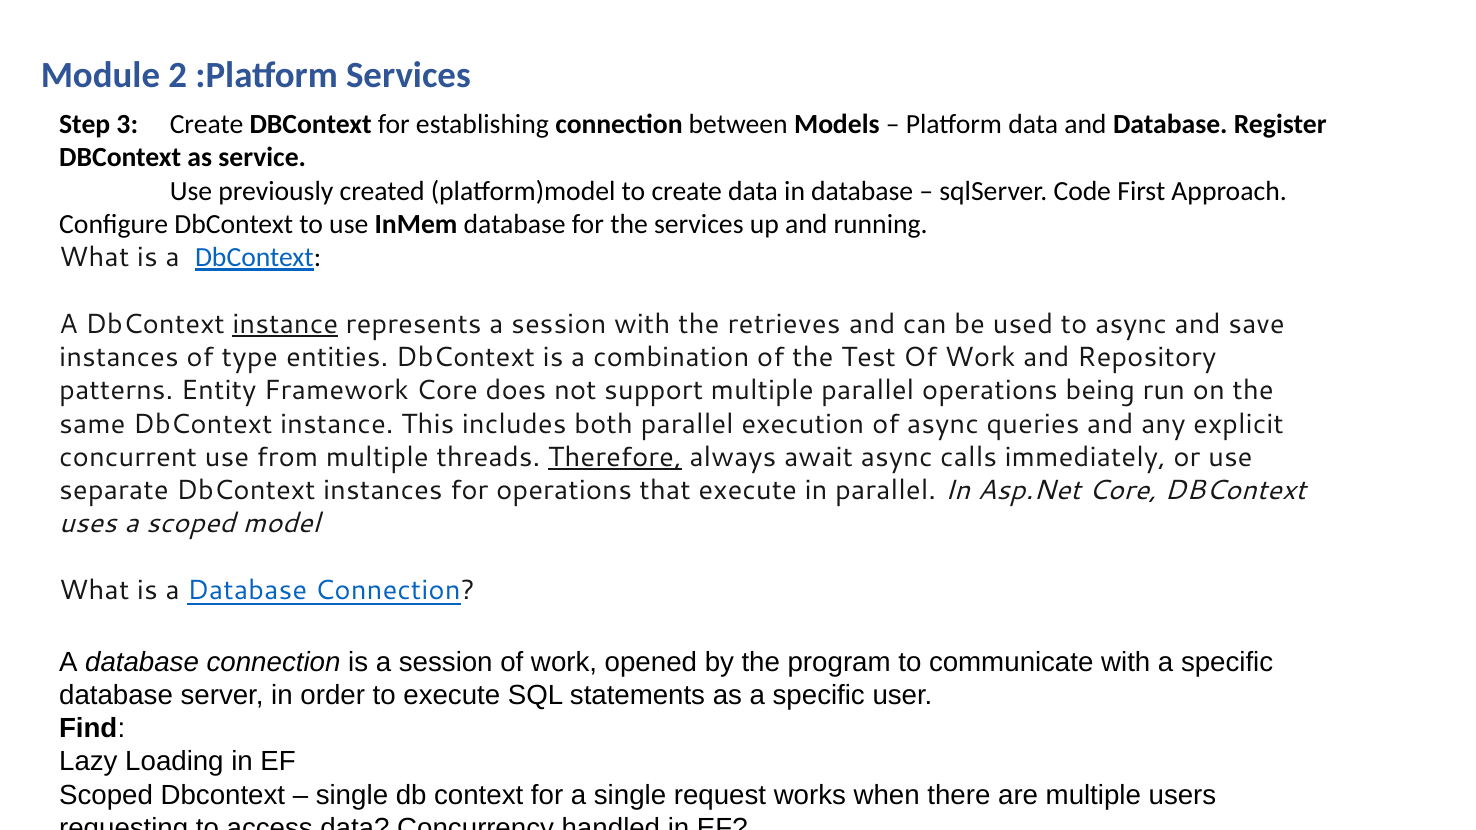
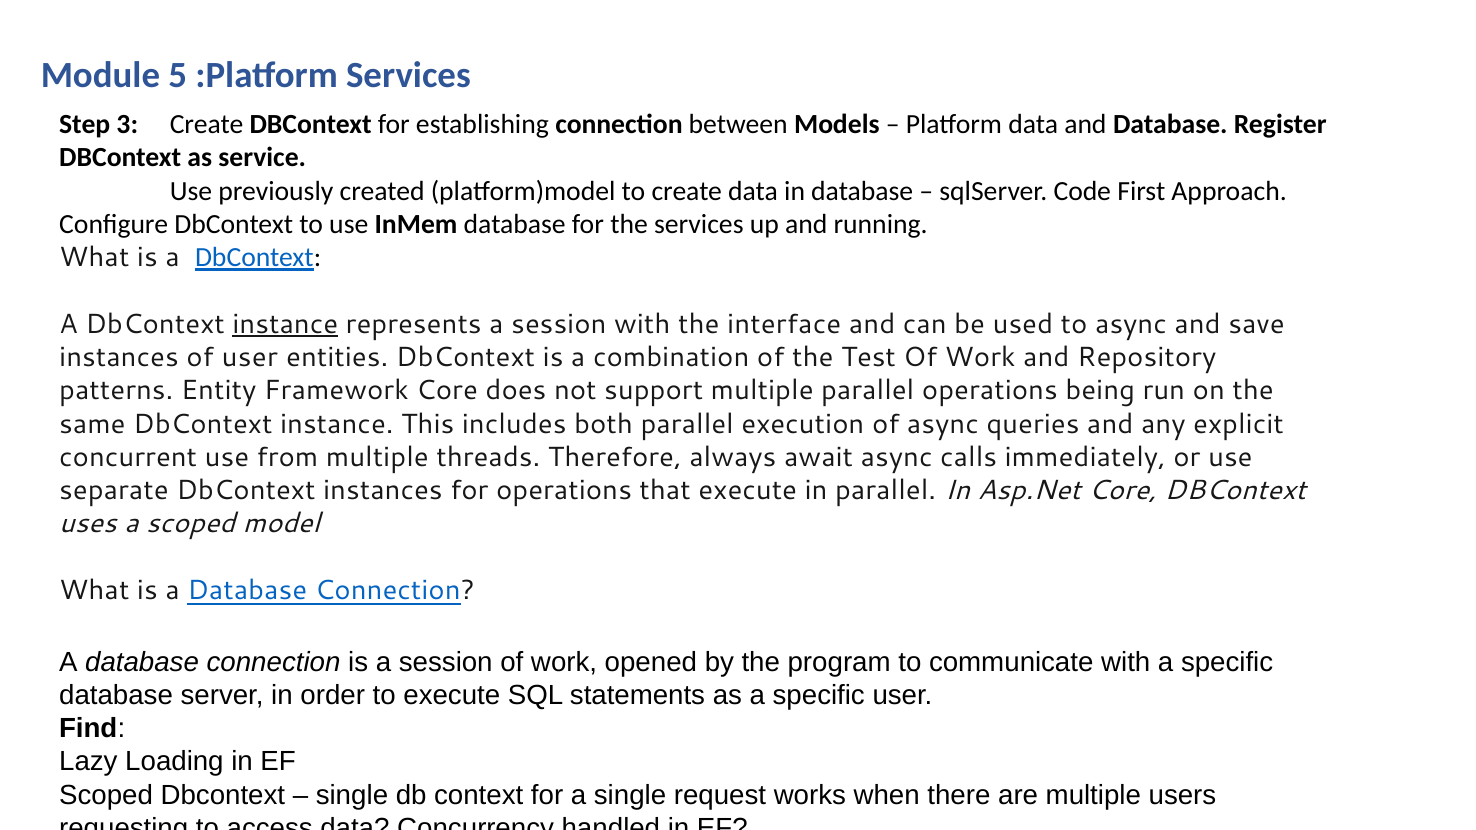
2: 2 -> 5
retrieves: retrieves -> interface
of type: type -> user
Therefore underline: present -> none
